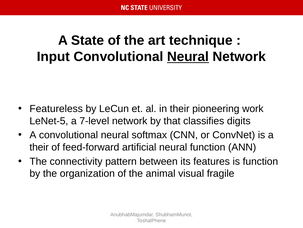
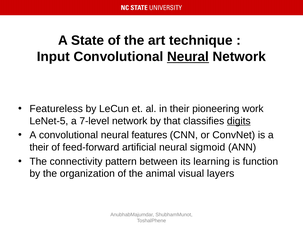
digits underline: none -> present
softmax: softmax -> features
neural function: function -> sigmoid
features: features -> learning
fragile: fragile -> layers
